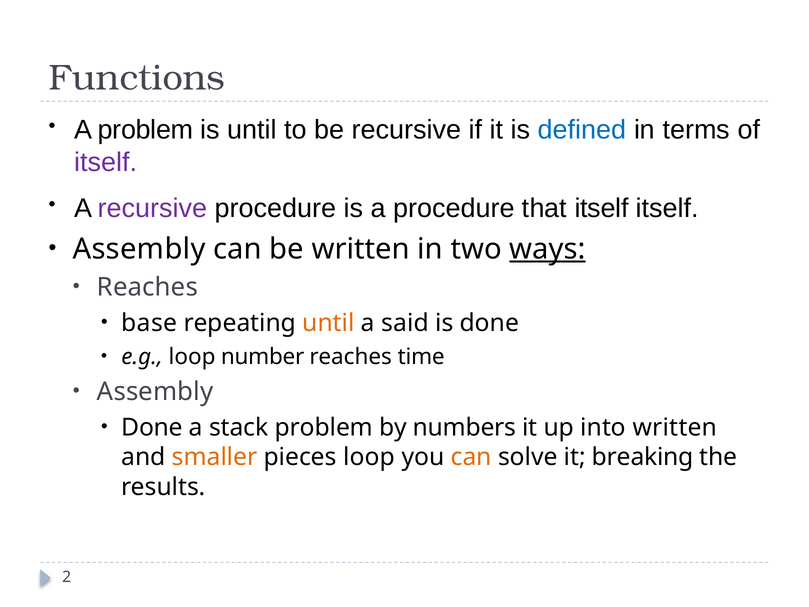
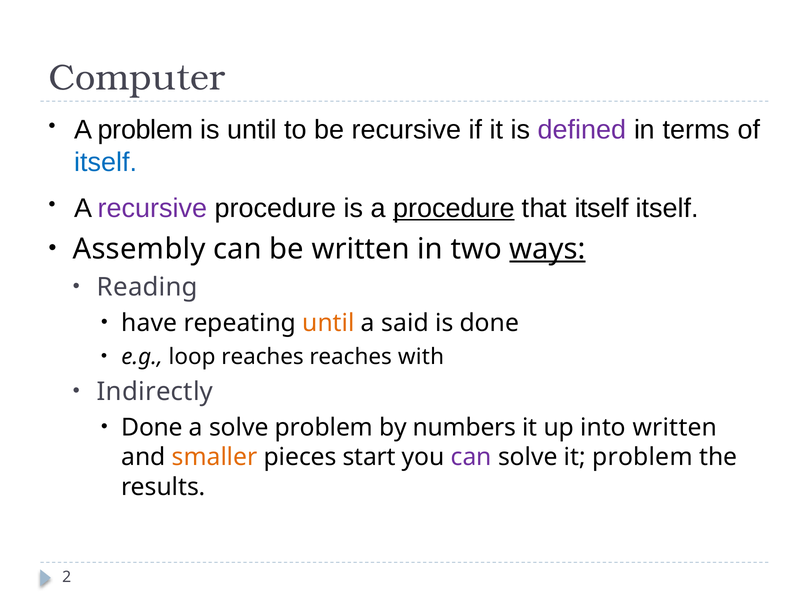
Functions: Functions -> Computer
defined colour: blue -> purple
itself at (106, 162) colour: purple -> blue
procedure at (454, 208) underline: none -> present
Reaches at (147, 287): Reaches -> Reading
base: base -> have
loop number: number -> reaches
time: time -> with
Assembly at (155, 392): Assembly -> Indirectly
a stack: stack -> solve
pieces loop: loop -> start
can at (471, 457) colour: orange -> purple
it breaking: breaking -> problem
